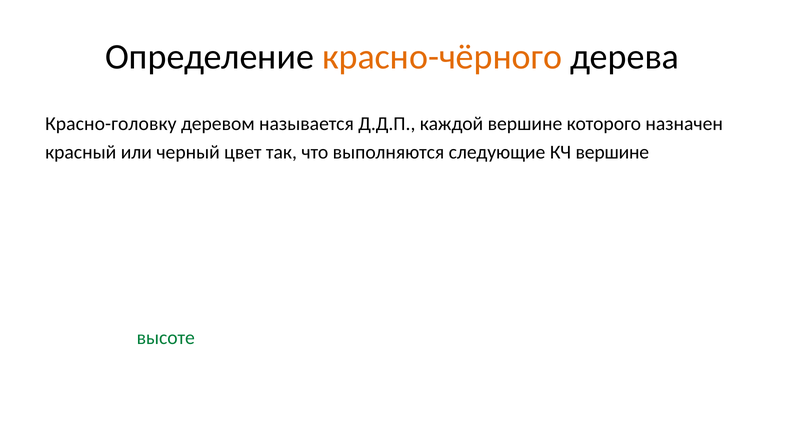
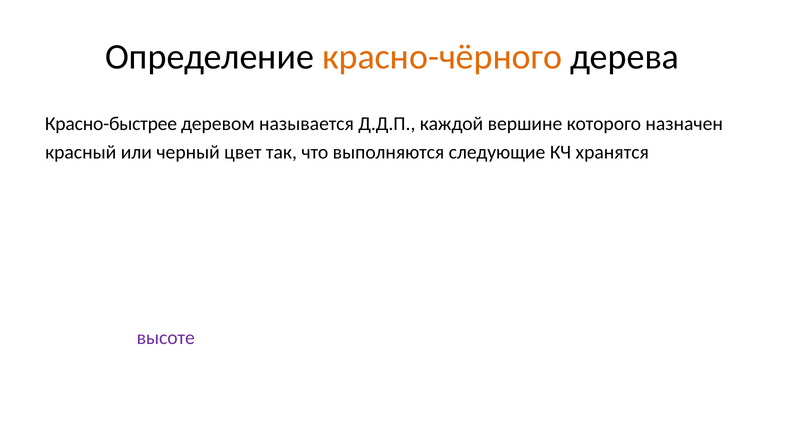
Красно-головку: Красно-головку -> Красно-быстрее
КЧ вершине: вершине -> хранятся
высоте colour: green -> purple
